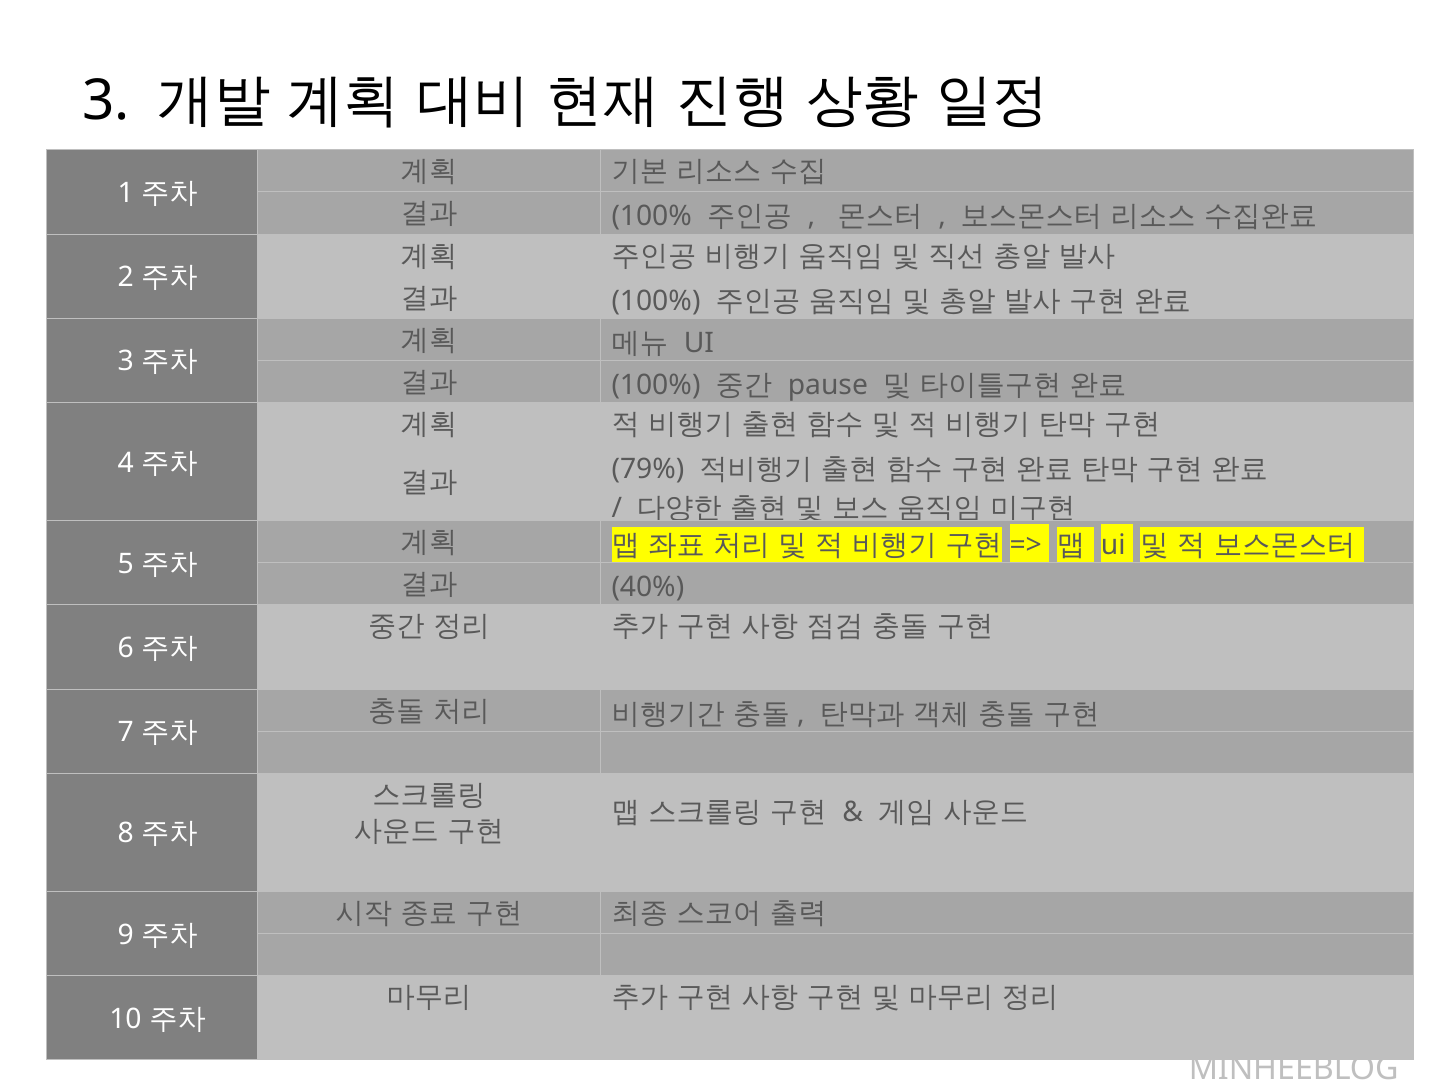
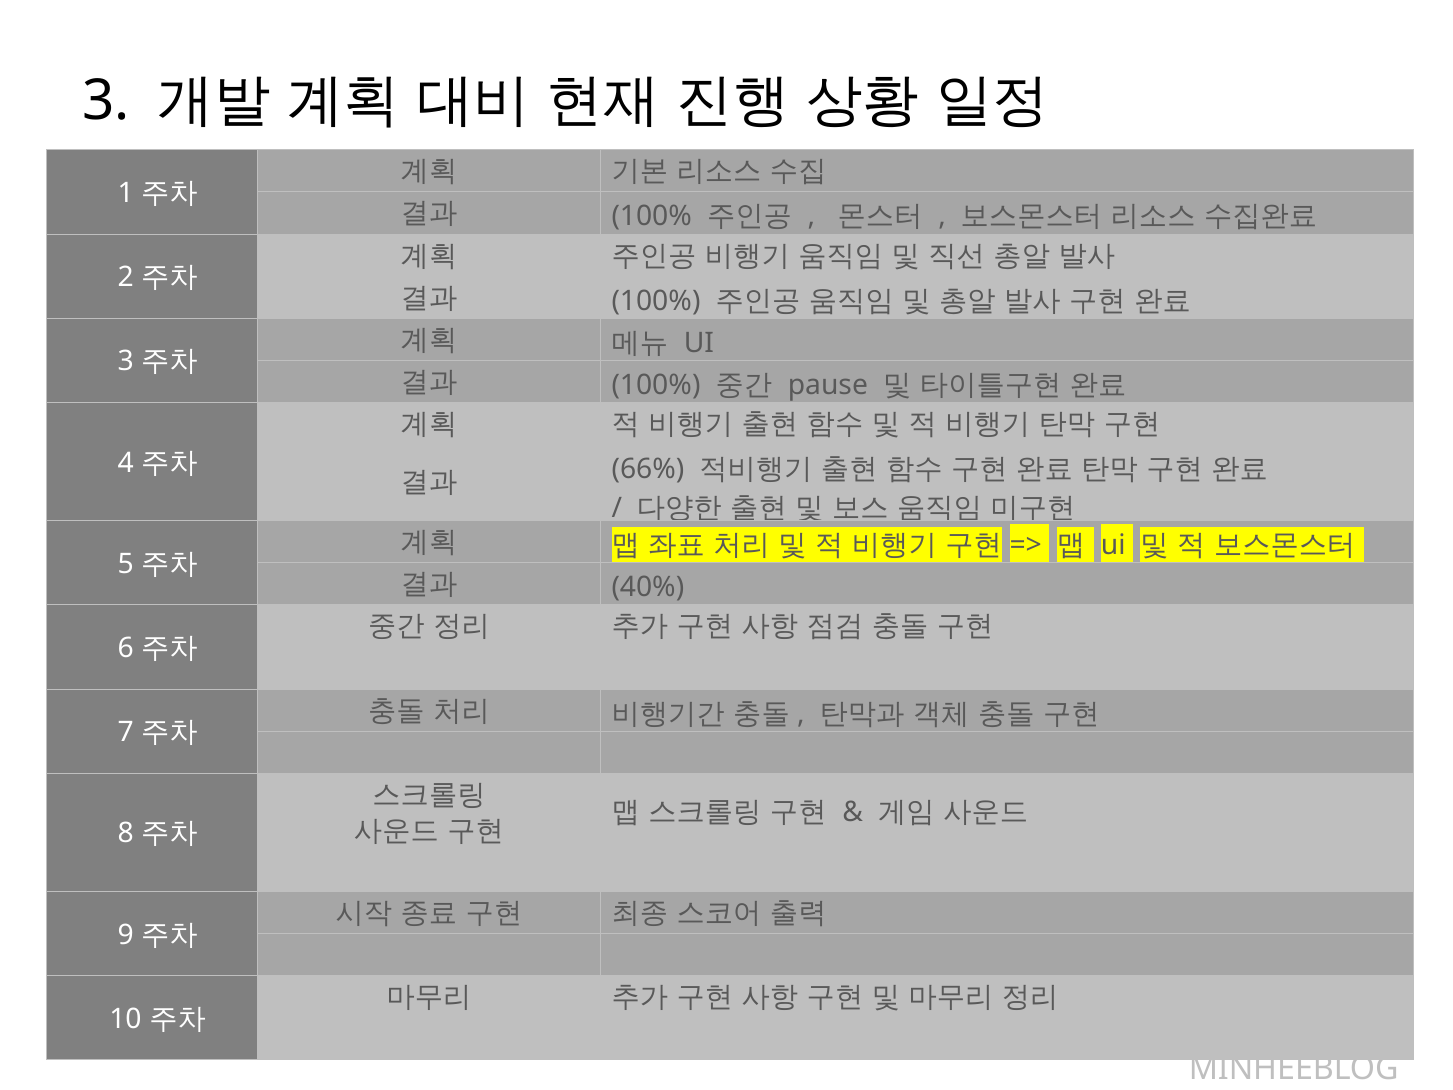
79%: 79% -> 66%
